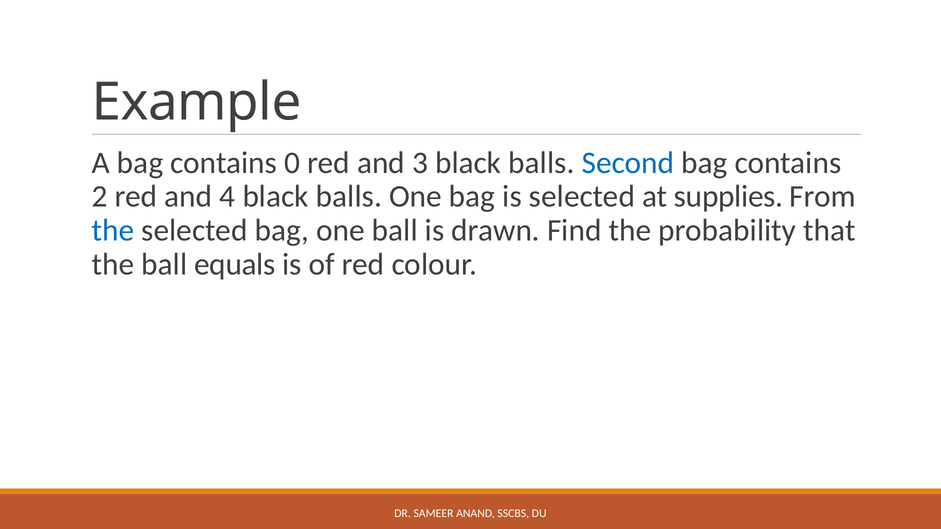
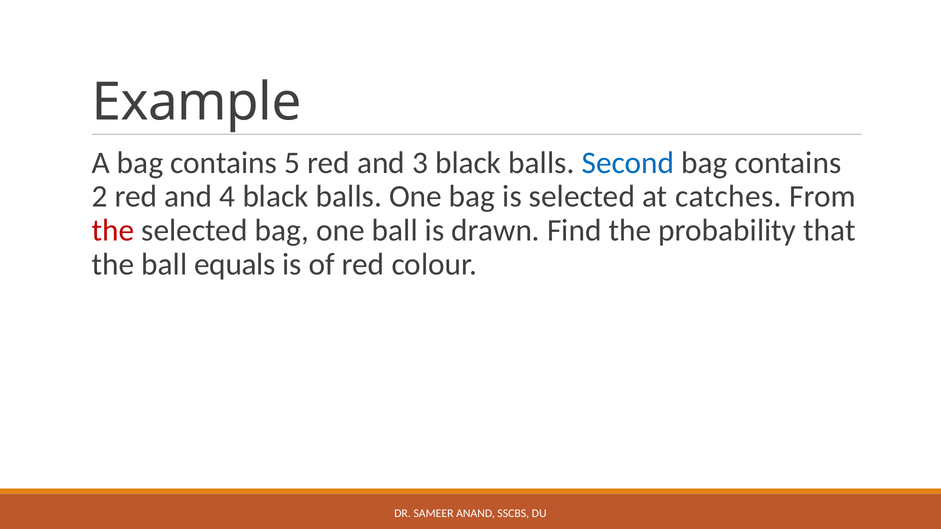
0: 0 -> 5
supplies: supplies -> catches
the at (113, 231) colour: blue -> red
